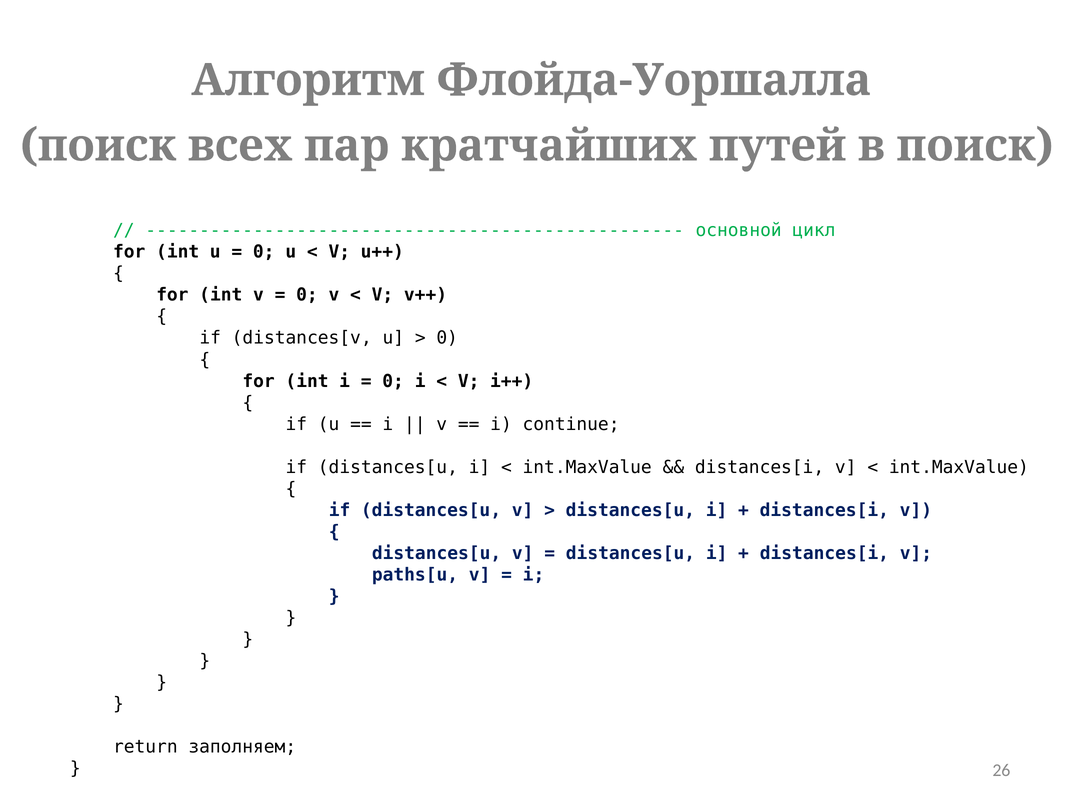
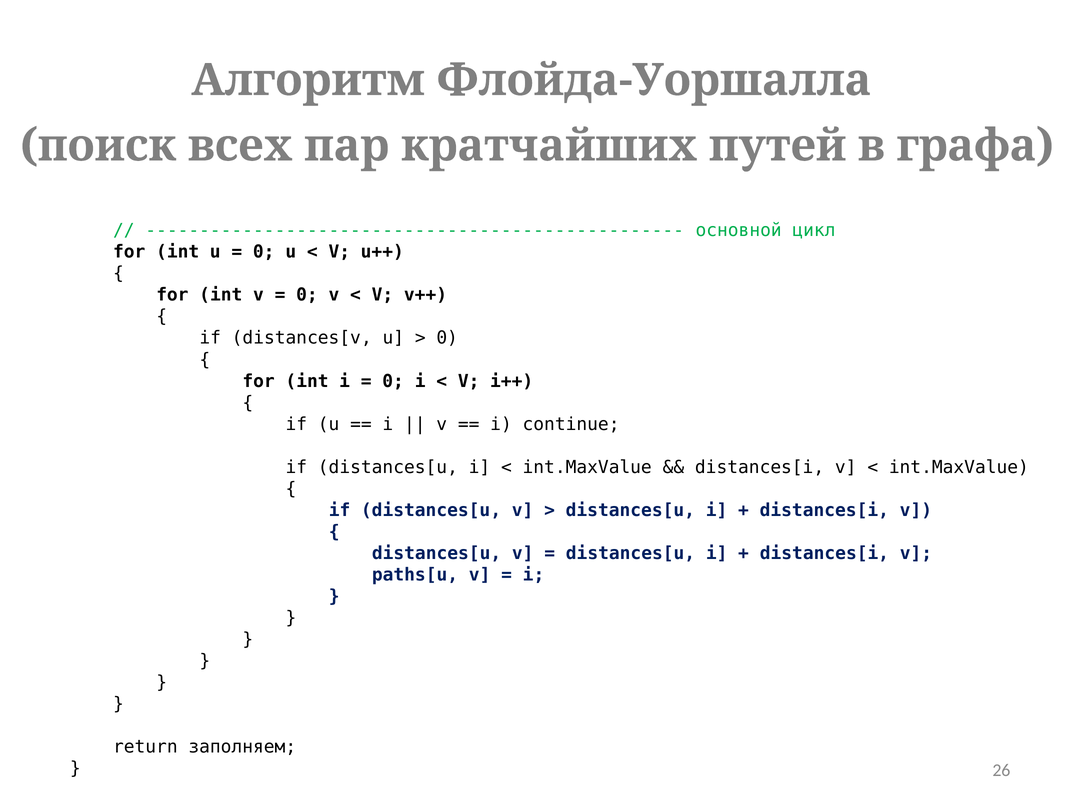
в поиск: поиск -> графа
